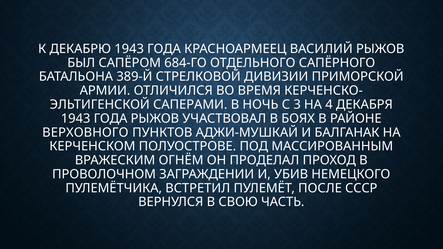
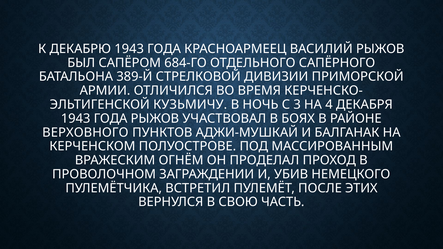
САПЕРАМИ: САПЕРАМИ -> КУЗЬМИЧУ
СССР: СССР -> ЭТИХ
